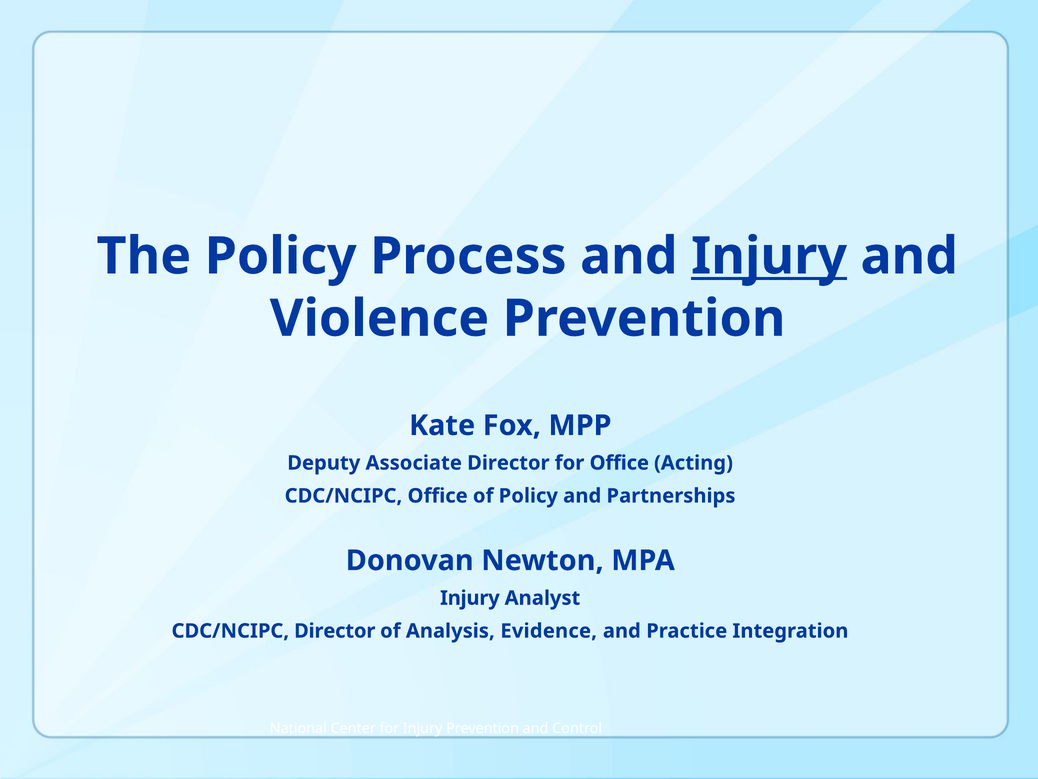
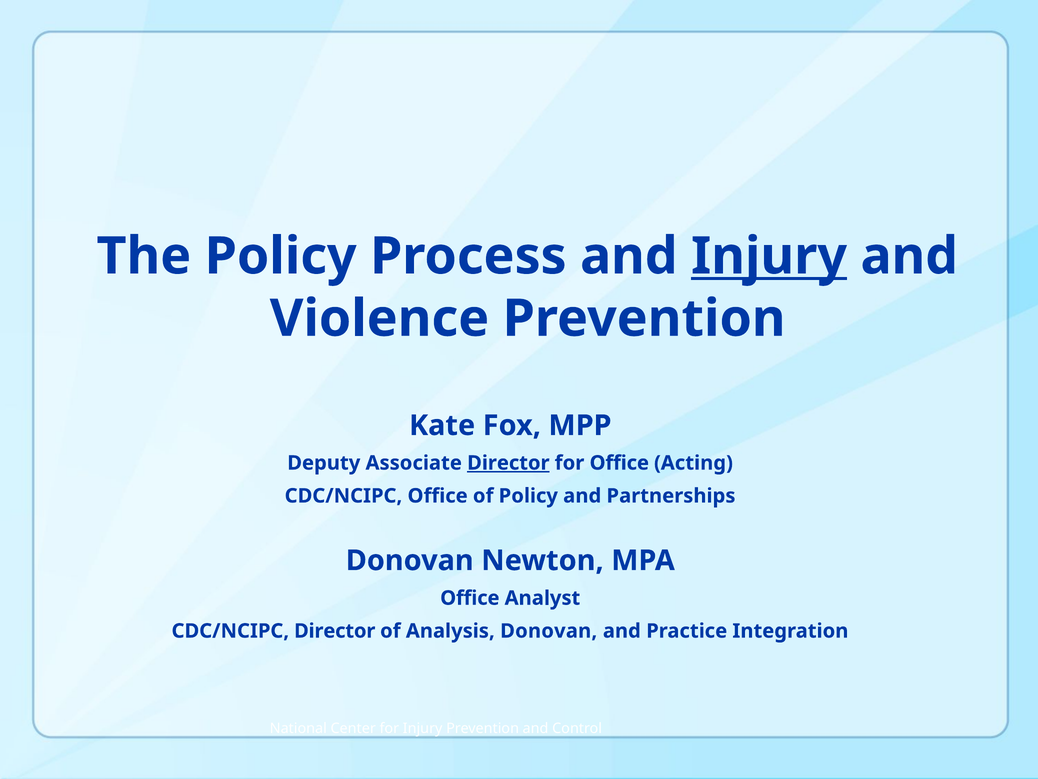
Director at (508, 463) underline: none -> present
Injury at (470, 598): Injury -> Office
Analysis Evidence: Evidence -> Donovan
